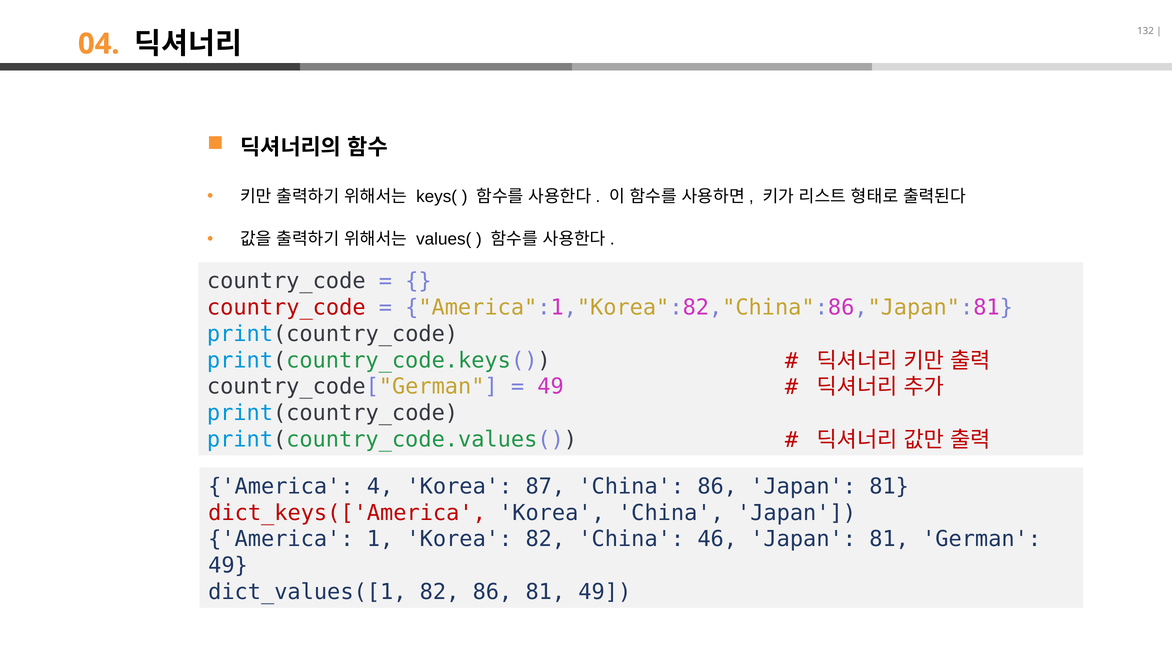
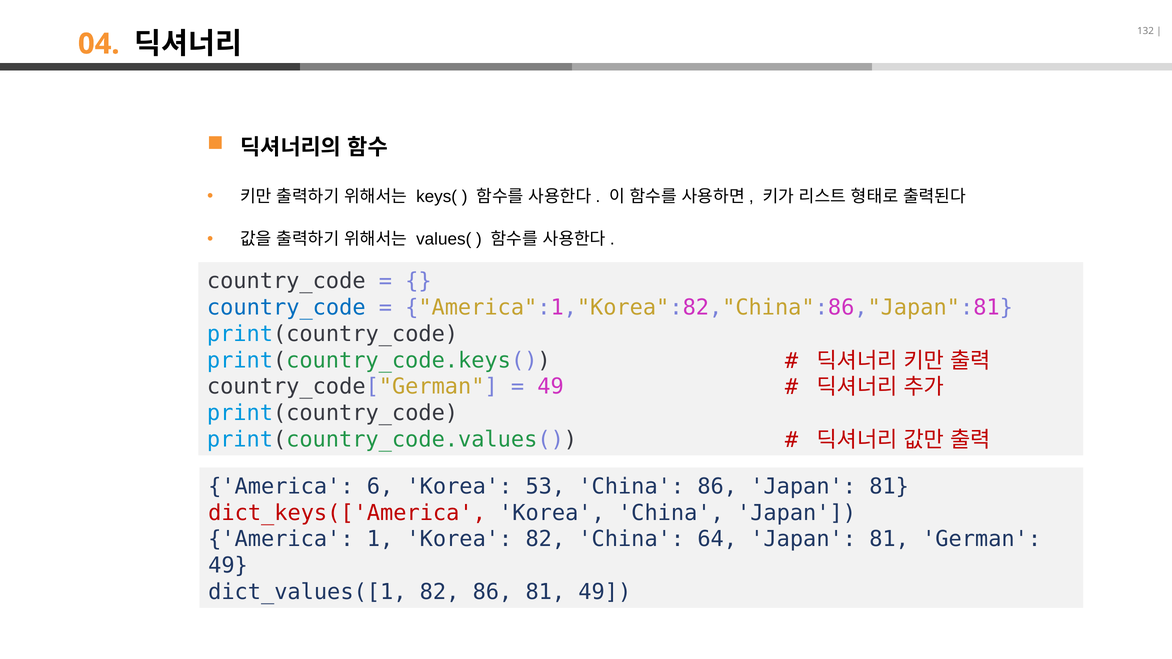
country_code at (286, 308) colour: red -> blue
4: 4 -> 6
87: 87 -> 53
46: 46 -> 64
